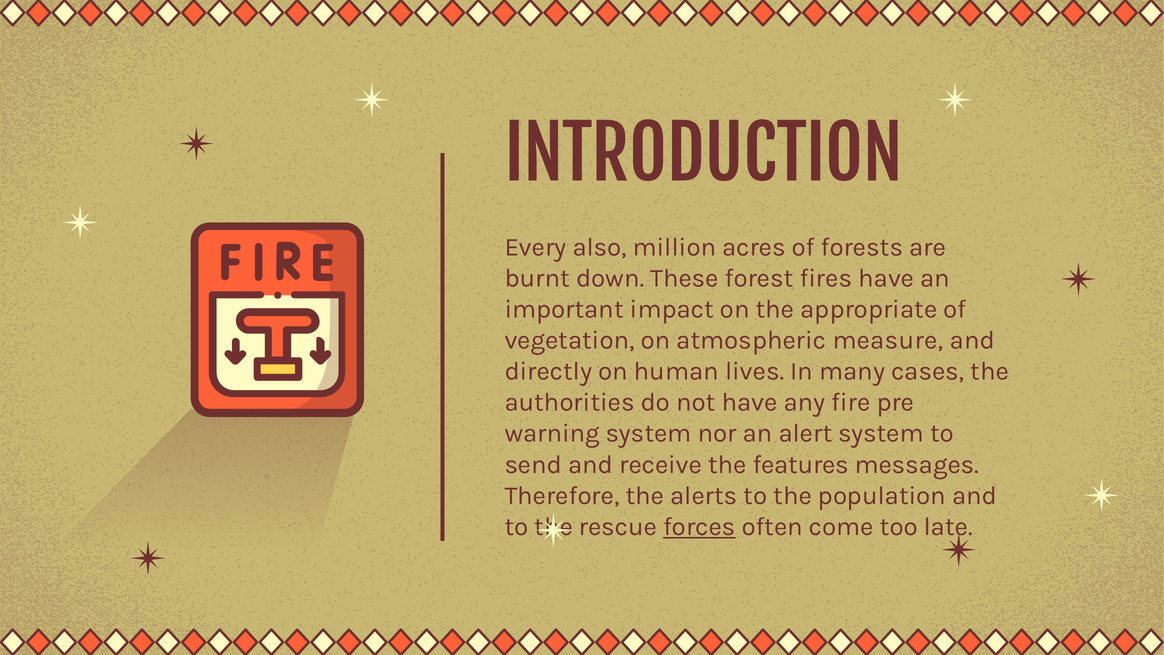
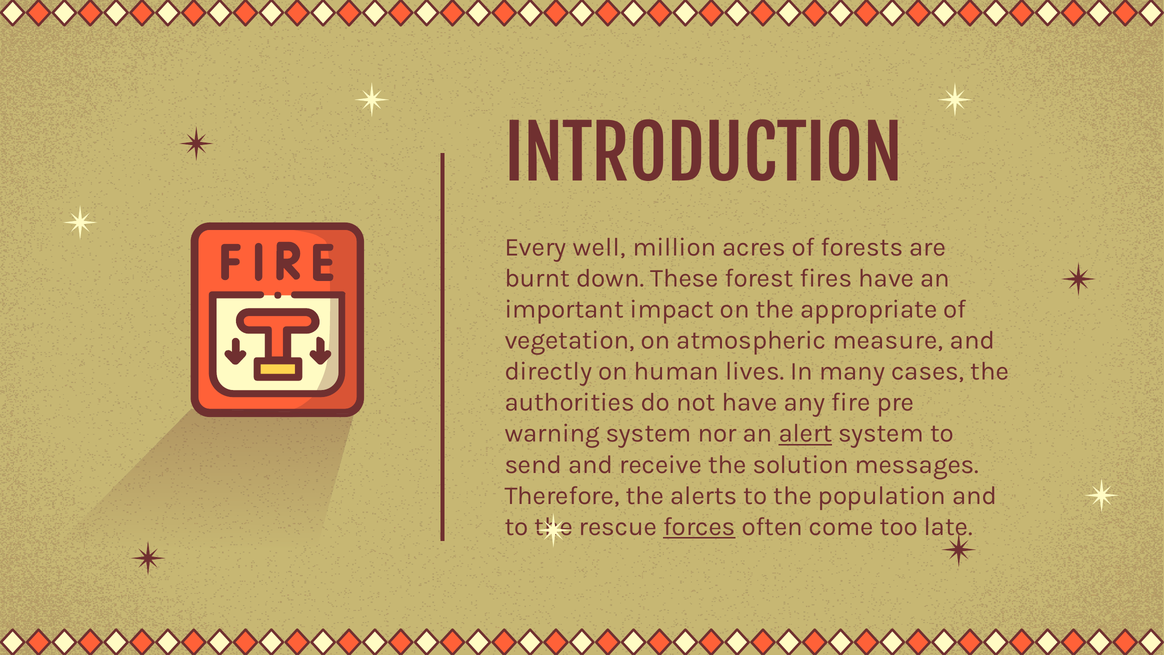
also: also -> well
alert underline: none -> present
features: features -> solution
